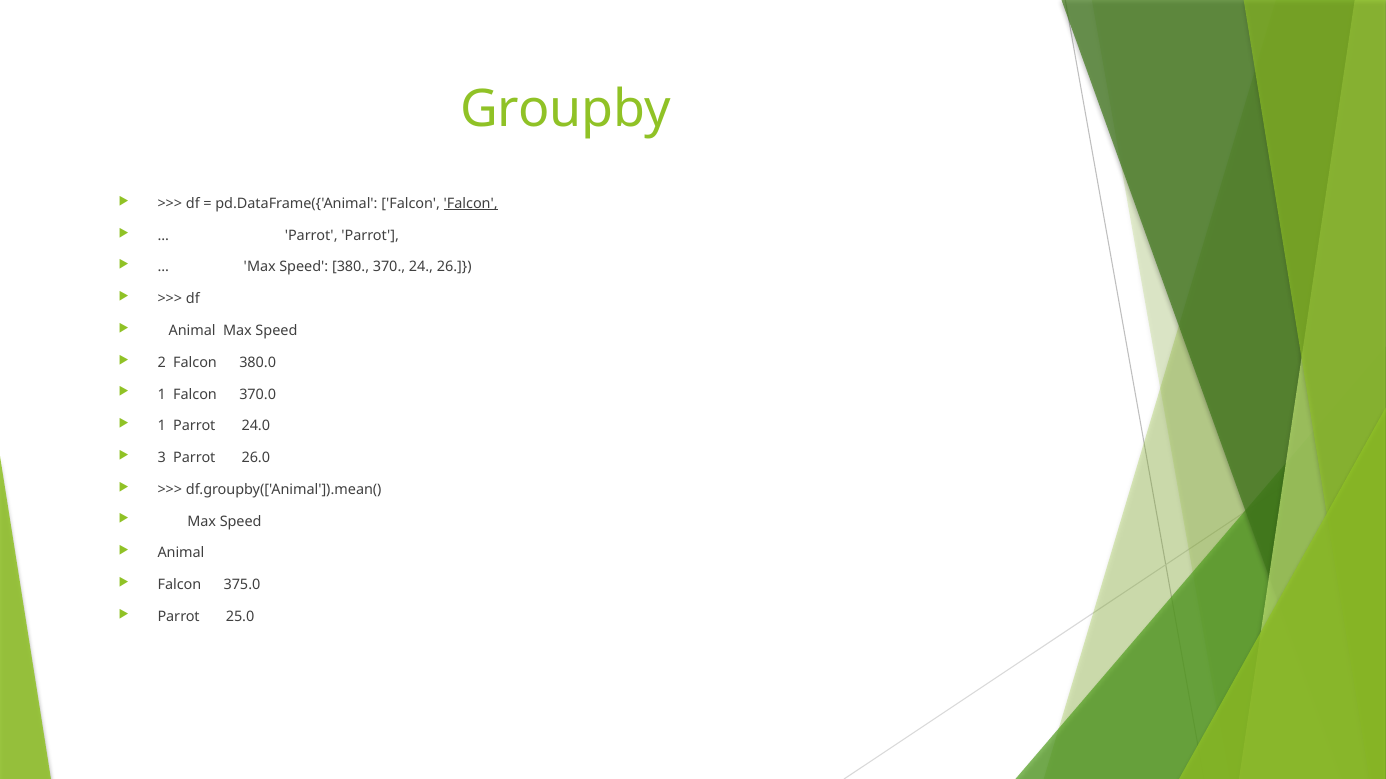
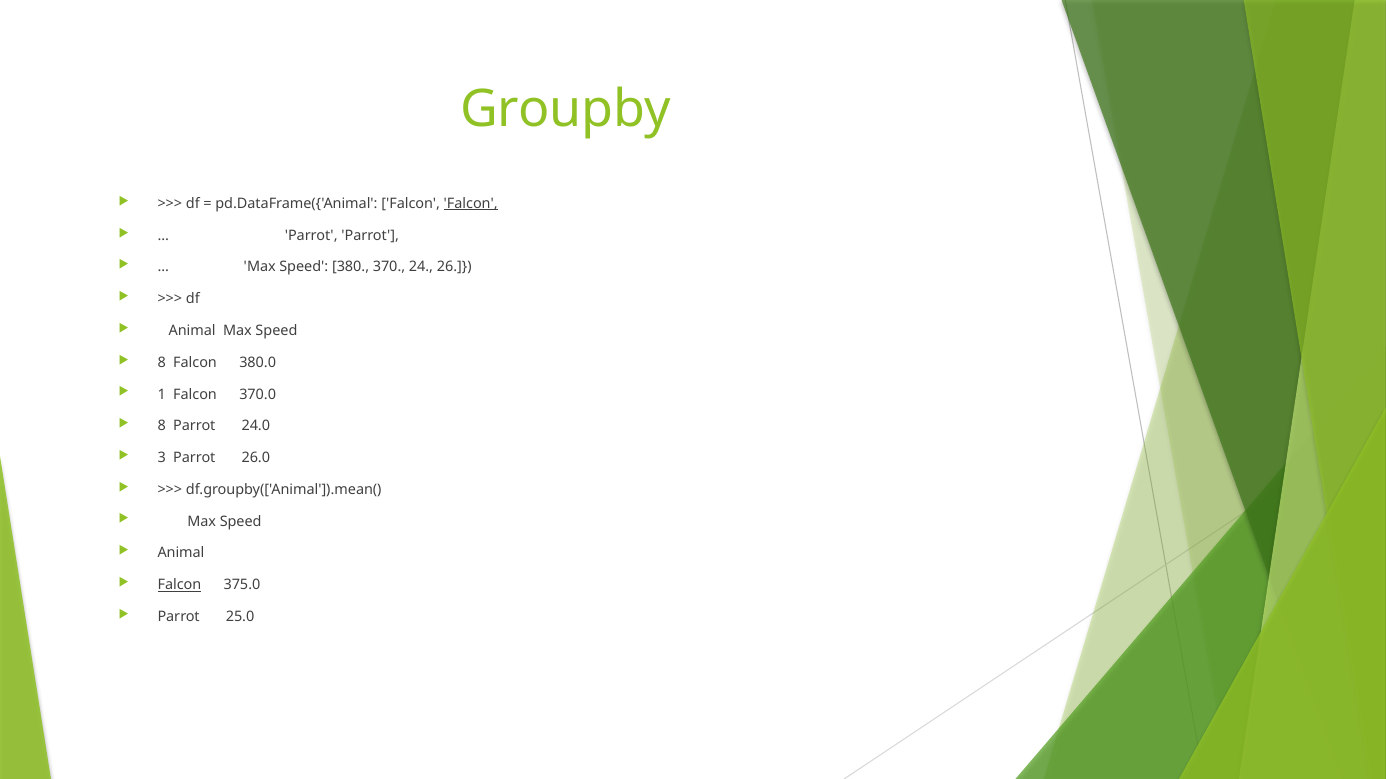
2 at (162, 363): 2 -> 8
1 at (162, 426): 1 -> 8
Falcon at (179, 585) underline: none -> present
